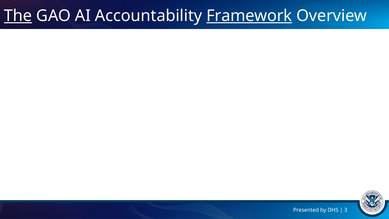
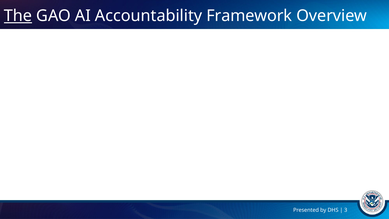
Framework underline: present -> none
